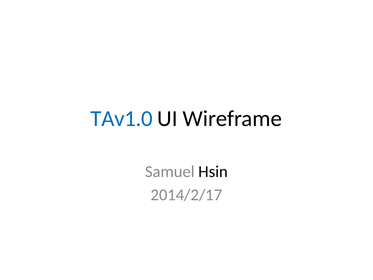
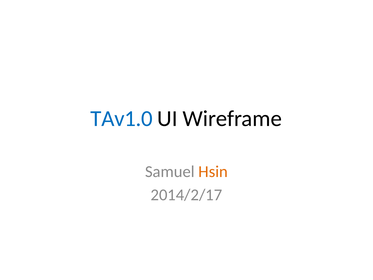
Hsin colour: black -> orange
